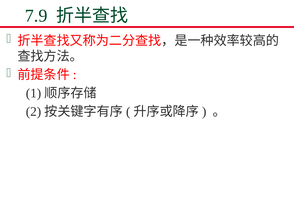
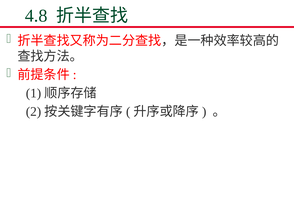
7.9: 7.9 -> 4.8
